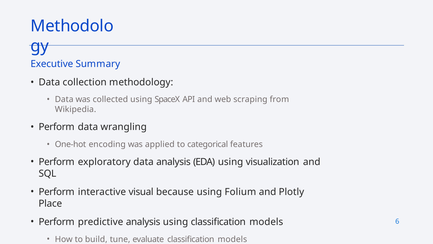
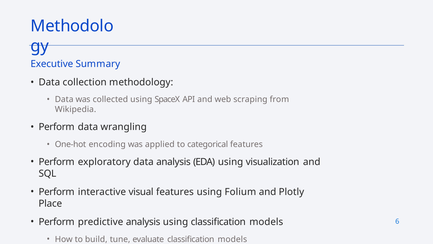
visual because: because -> features
